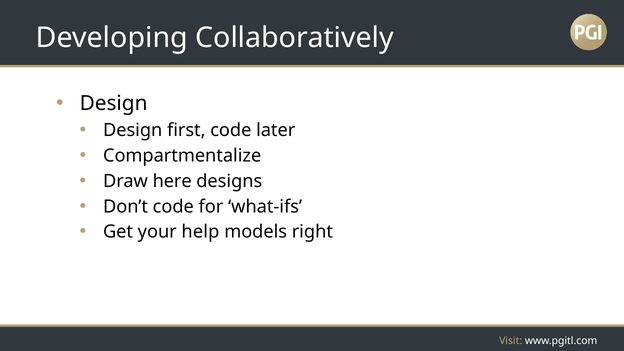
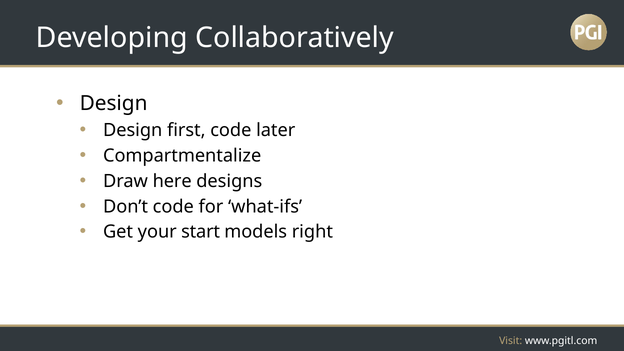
help: help -> start
